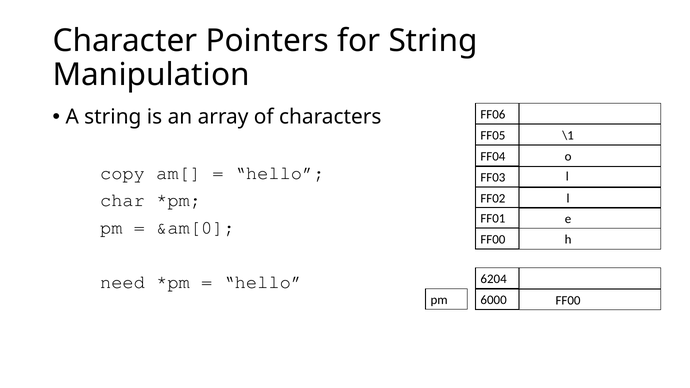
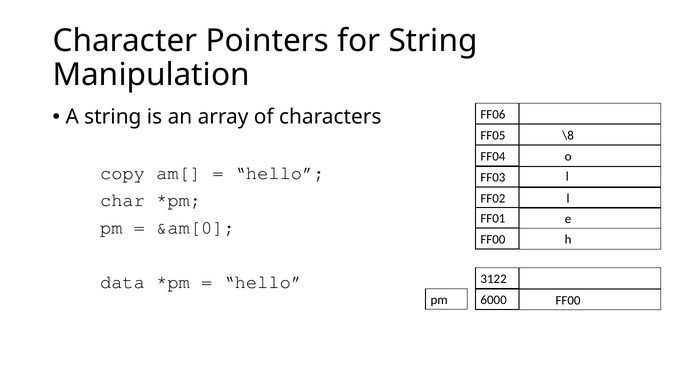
\1: \1 -> \8
6204: 6204 -> 3122
need: need -> data
